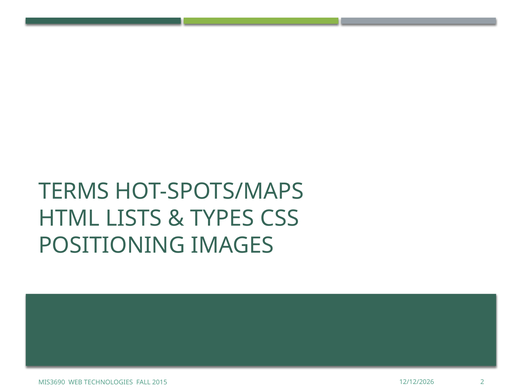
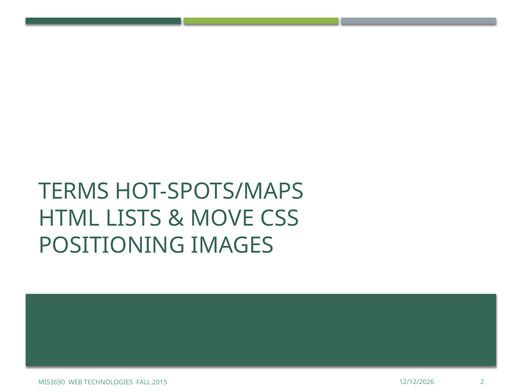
TYPES: TYPES -> MOVE
